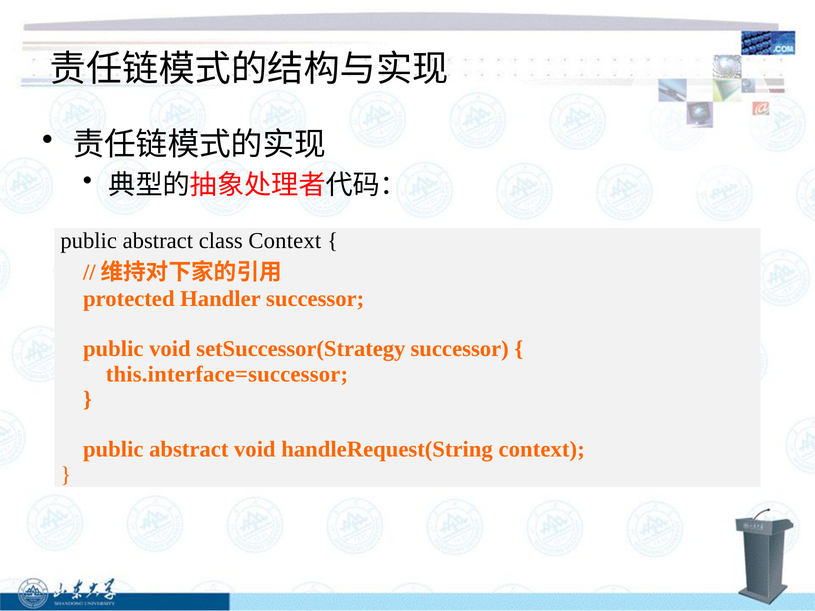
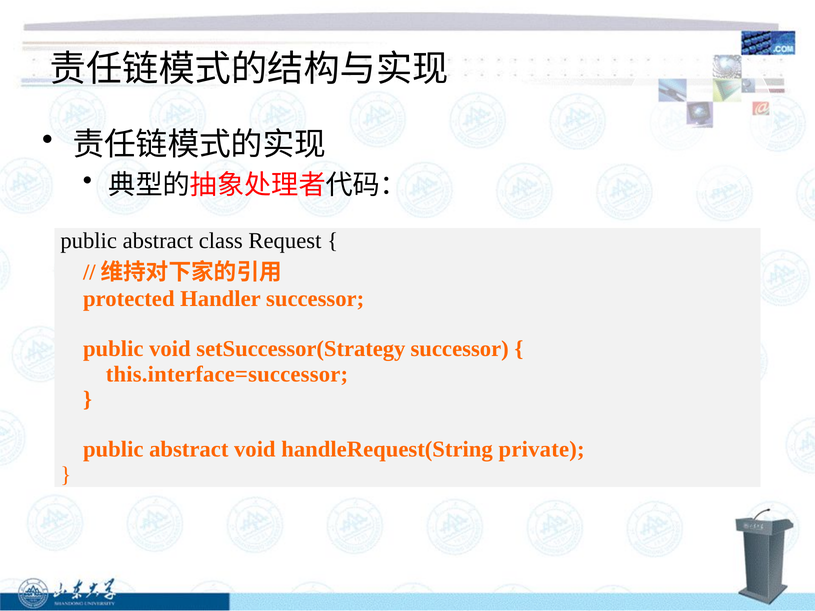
class Context: Context -> Request
handleRequest(String context: context -> private
